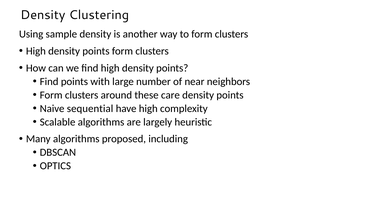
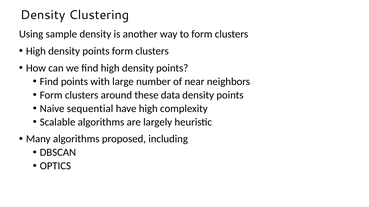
care: care -> data
